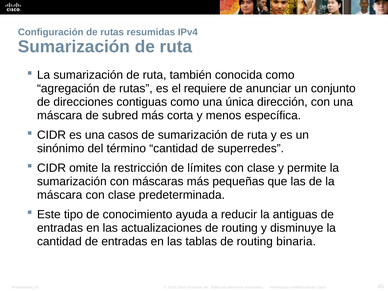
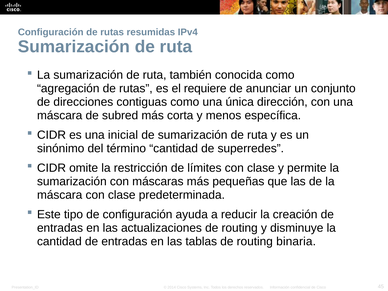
casos: casos -> inicial
de conocimiento: conocimiento -> configuración
antiguas: antiguas -> creación
